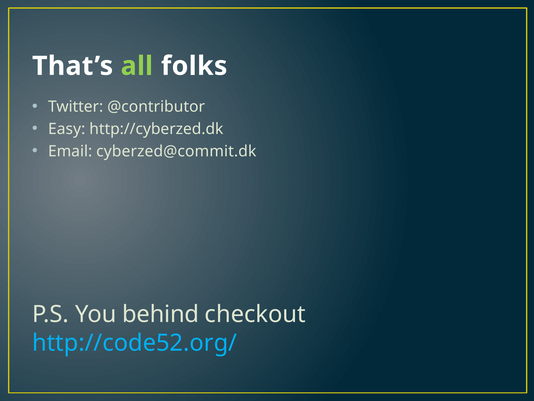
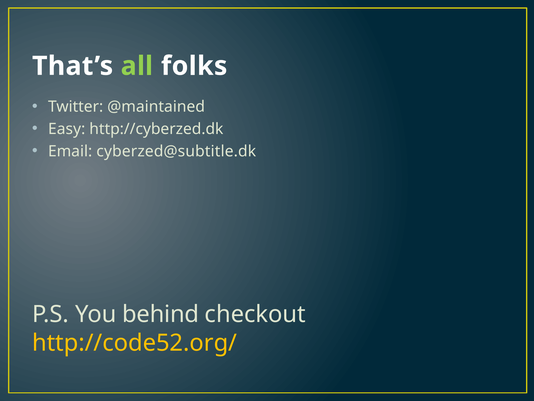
@contributor: @contributor -> @maintained
cyberzed@commit.dk: cyberzed@commit.dk -> cyberzed@subtitle.dk
http://code52.org/ colour: light blue -> yellow
